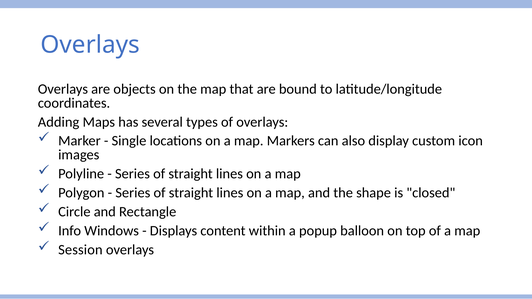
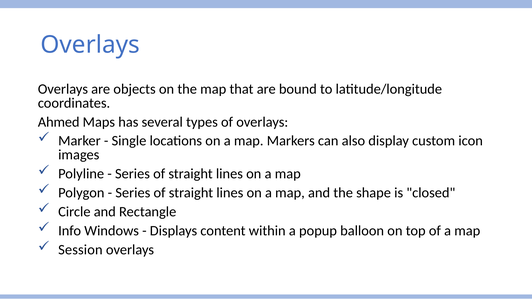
Adding: Adding -> Ahmed
